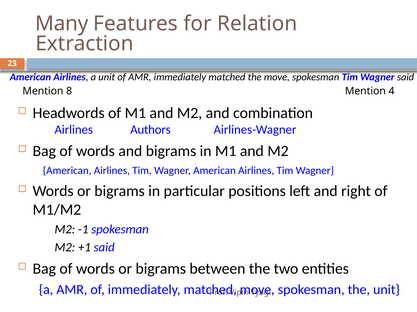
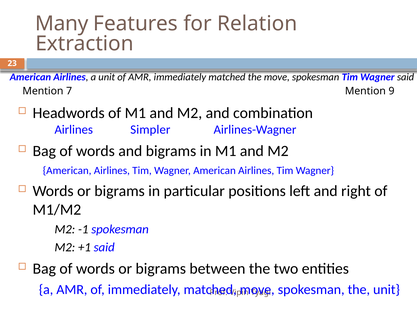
8: 8 -> 7
4: 4 -> 9
Authors: Authors -> Simpler
